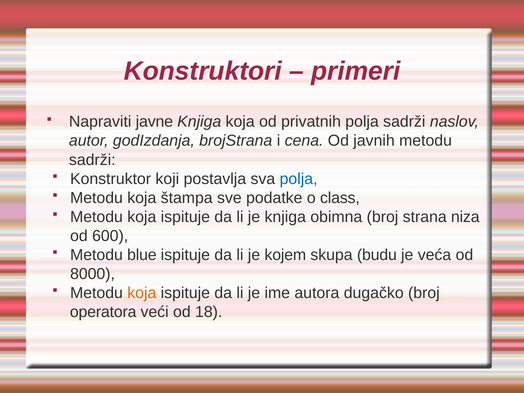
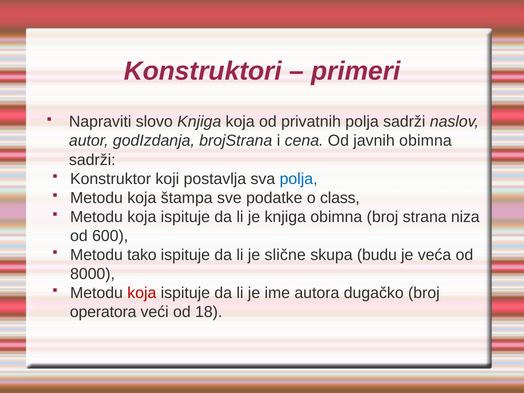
javne: javne -> slovo
javnih metodu: metodu -> obimna
blue: blue -> tako
kojem: kojem -> slične
koja at (142, 293) colour: orange -> red
